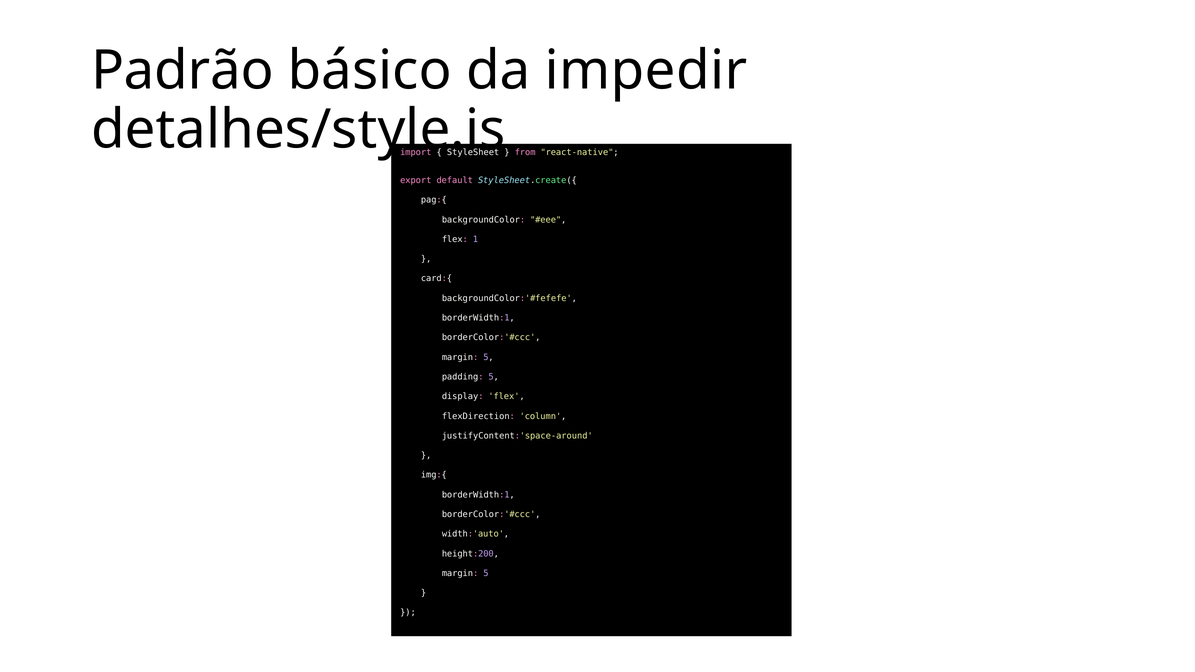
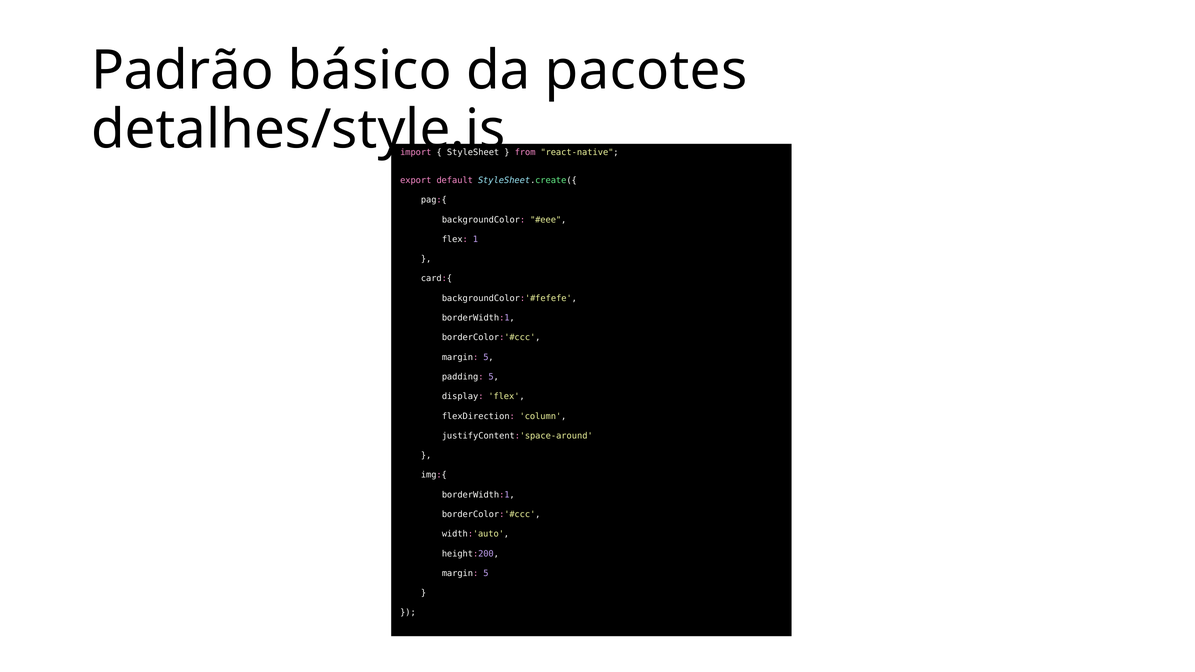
impedir: impedir -> pacotes
